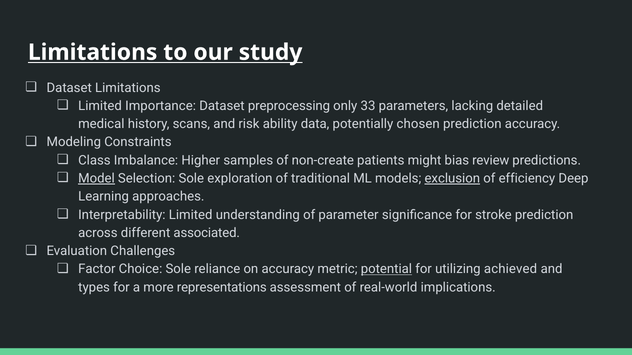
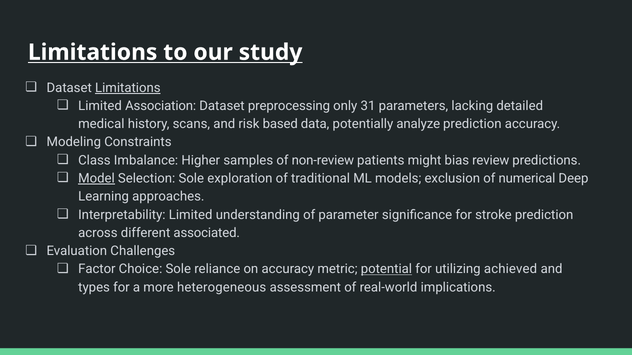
Limitations at (128, 88) underline: none -> present
Importance: Importance -> Association
33: 33 -> 31
ability: ability -> based
chosen: chosen -> analyze
non-create: non-create -> non-review
exclusion underline: present -> none
efficiency: efficiency -> numerical
representations: representations -> heterogeneous
